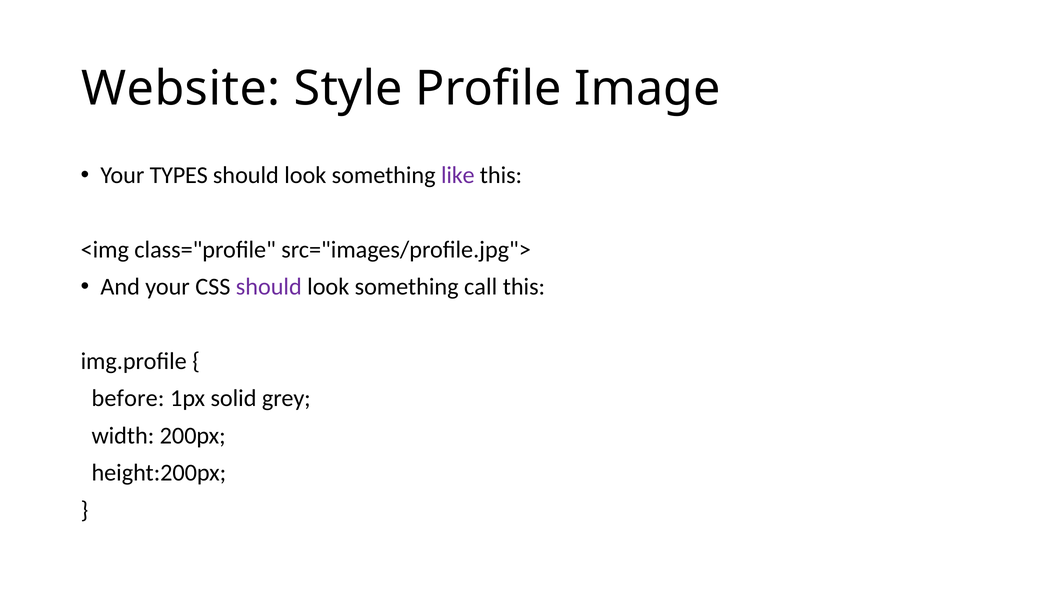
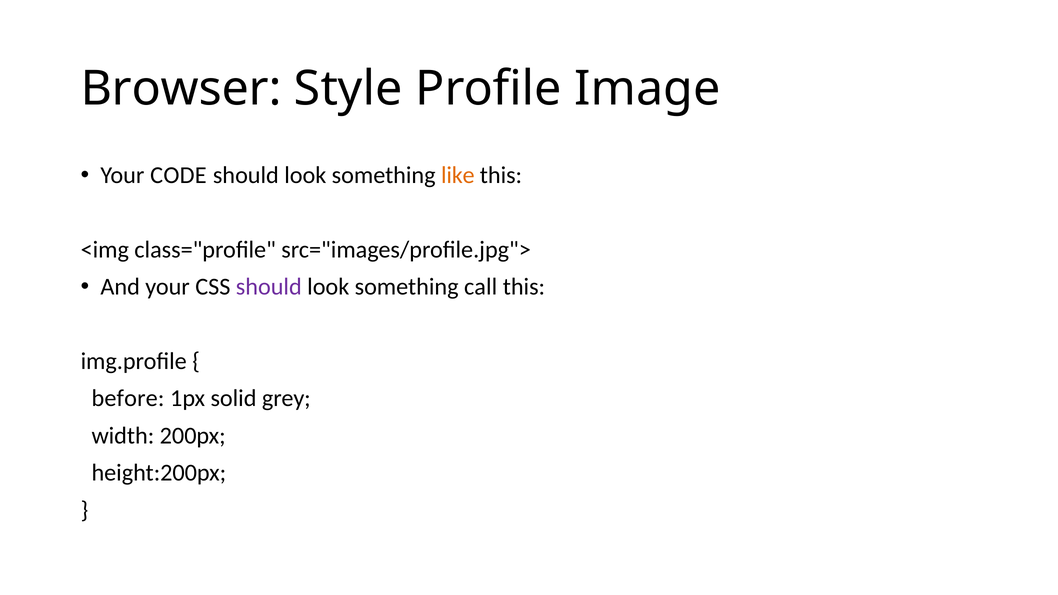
Website: Website -> Browser
TYPES: TYPES -> CODE
like colour: purple -> orange
